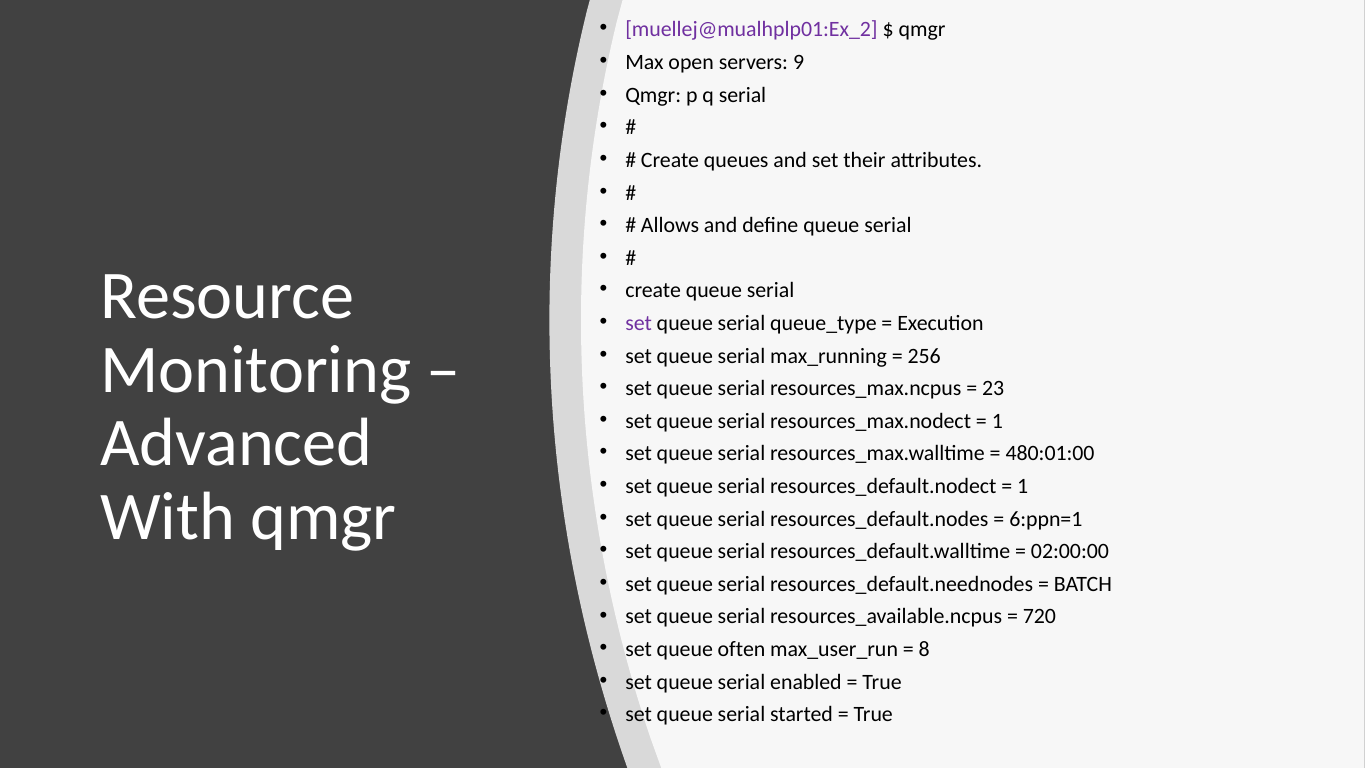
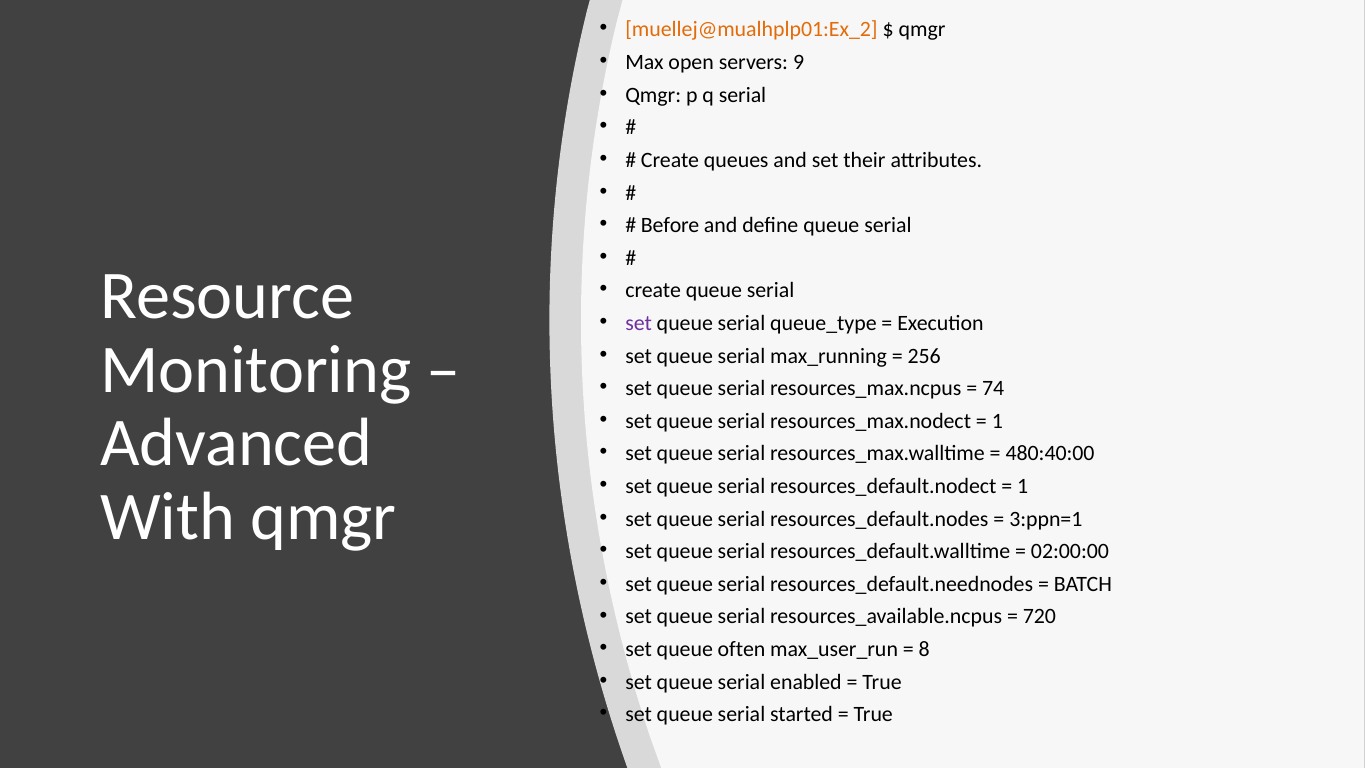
muellej@mualhplp01:Ex_2 colour: purple -> orange
Allows: Allows -> Before
23: 23 -> 74
480:01:00: 480:01:00 -> 480:40:00
6:ppn=1: 6:ppn=1 -> 3:ppn=1
